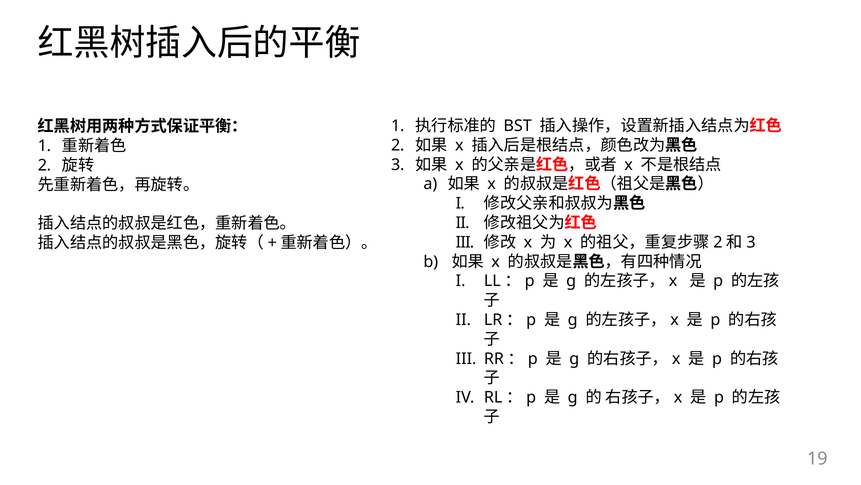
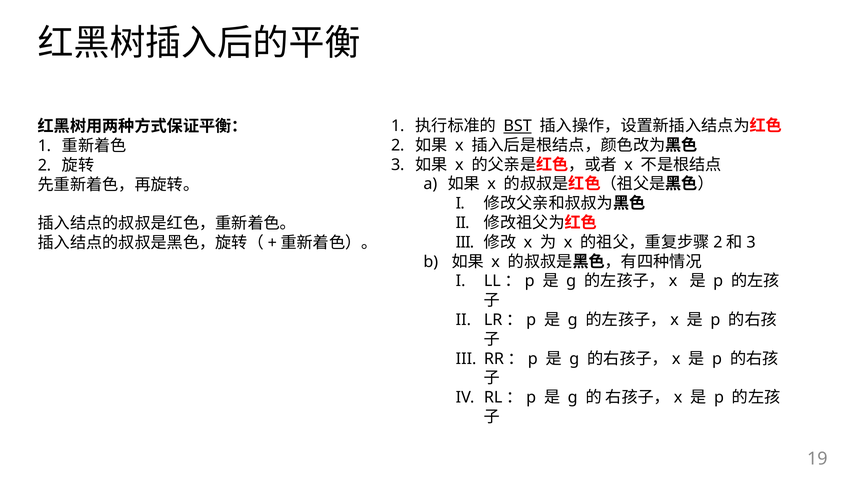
BST underline: none -> present
